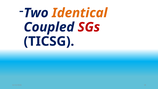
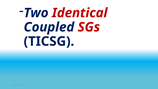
Identical colour: orange -> red
